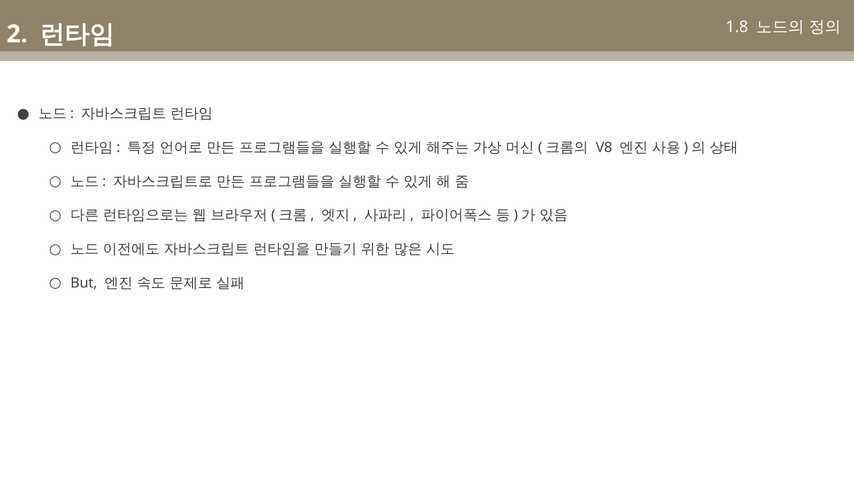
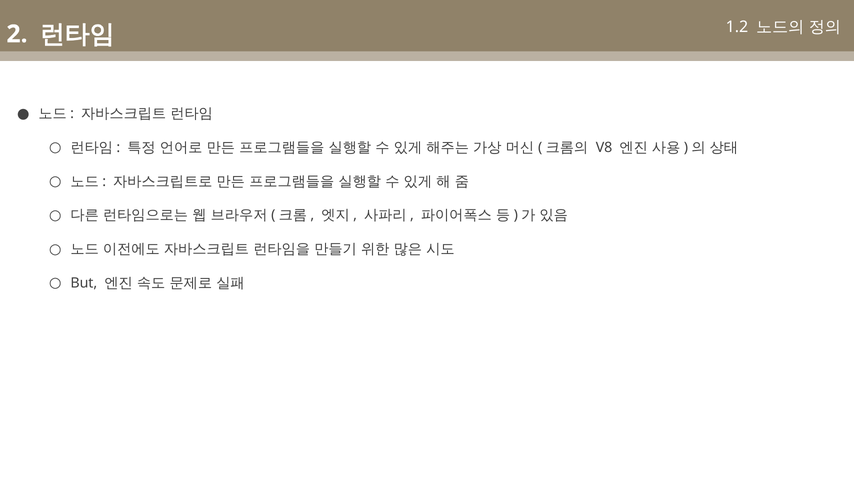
1.8: 1.8 -> 1.2
